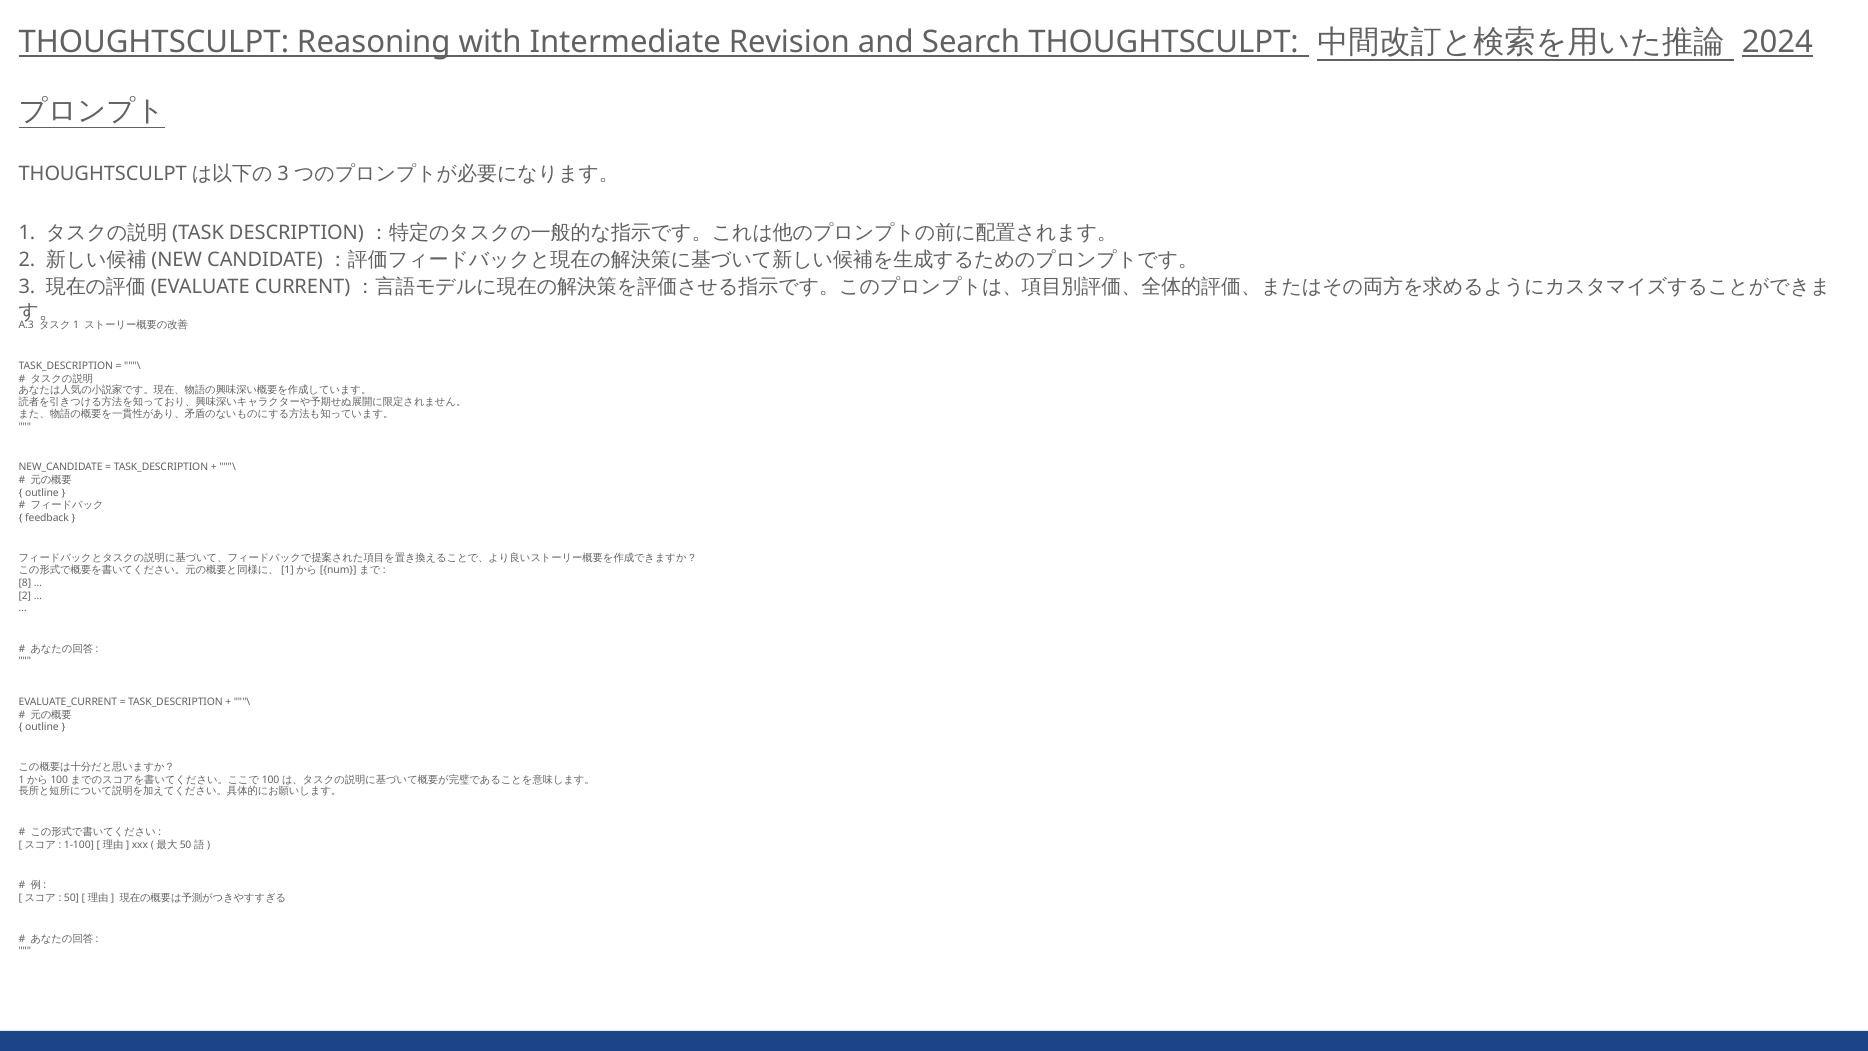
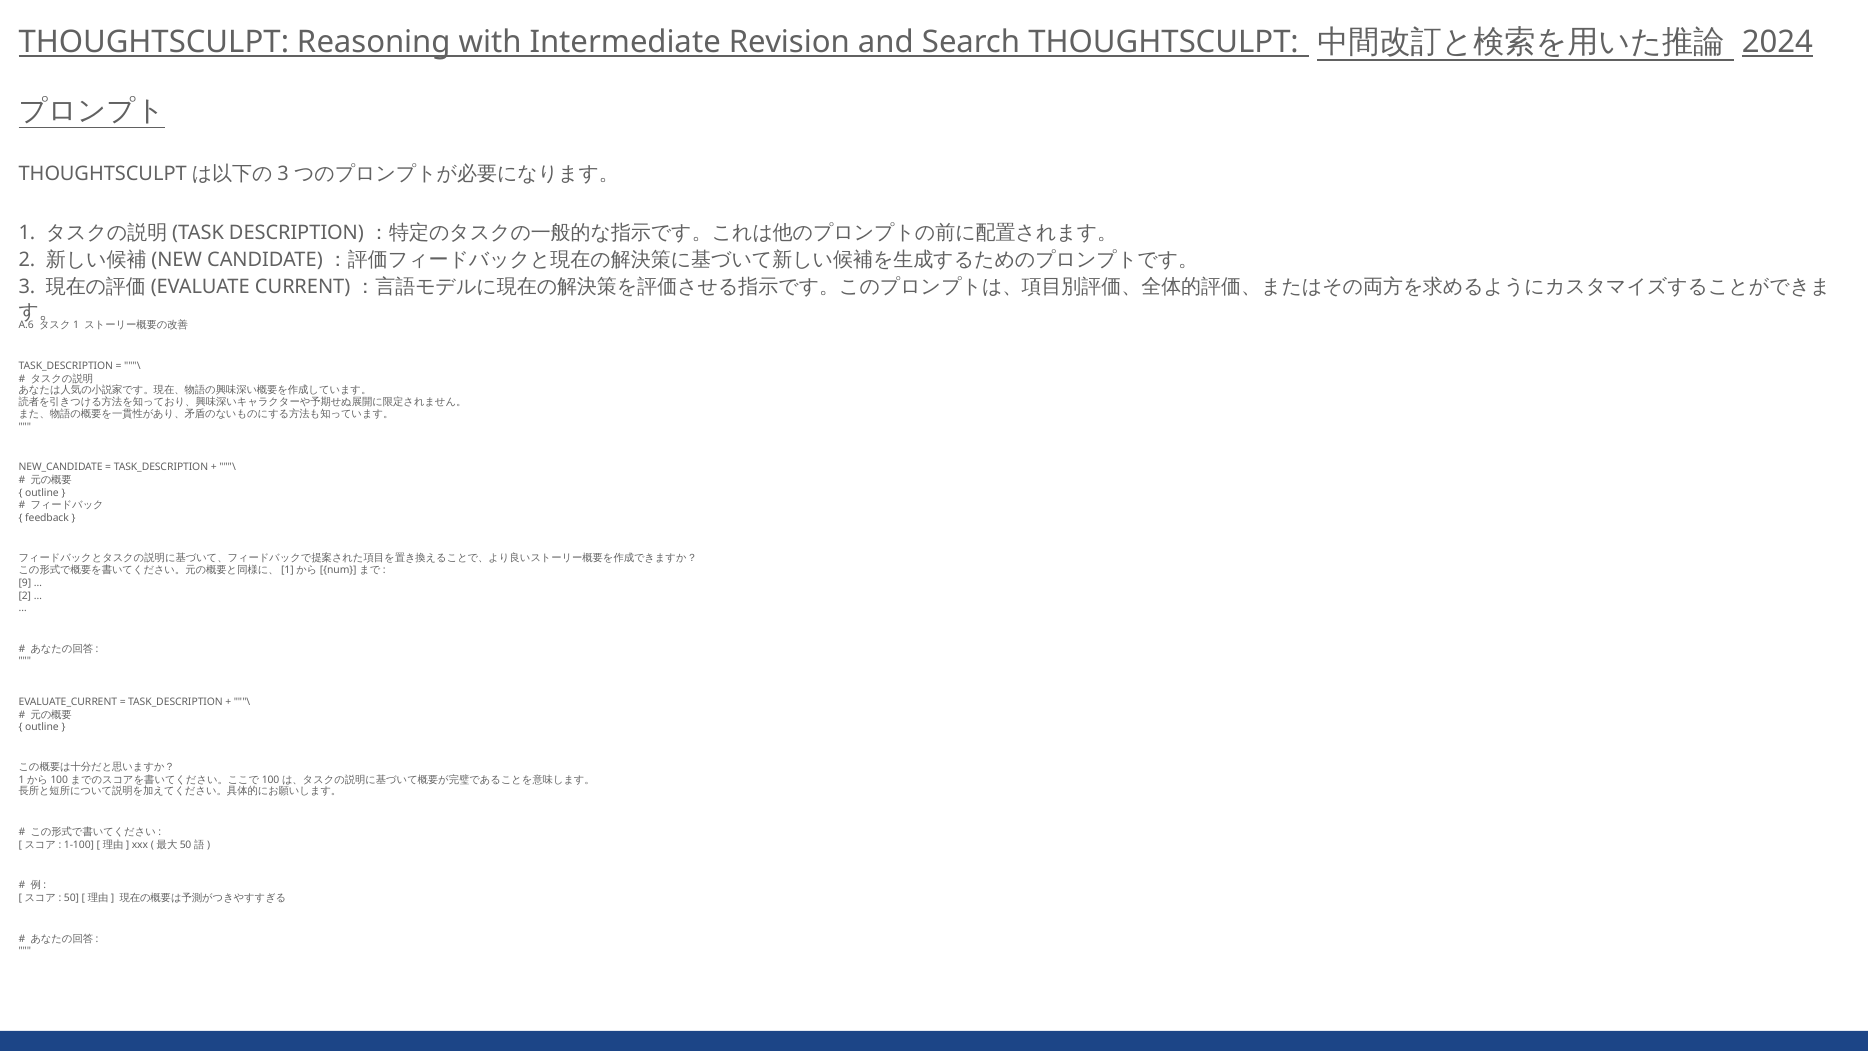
A.3: A.3 -> A.6
8: 8 -> 9
